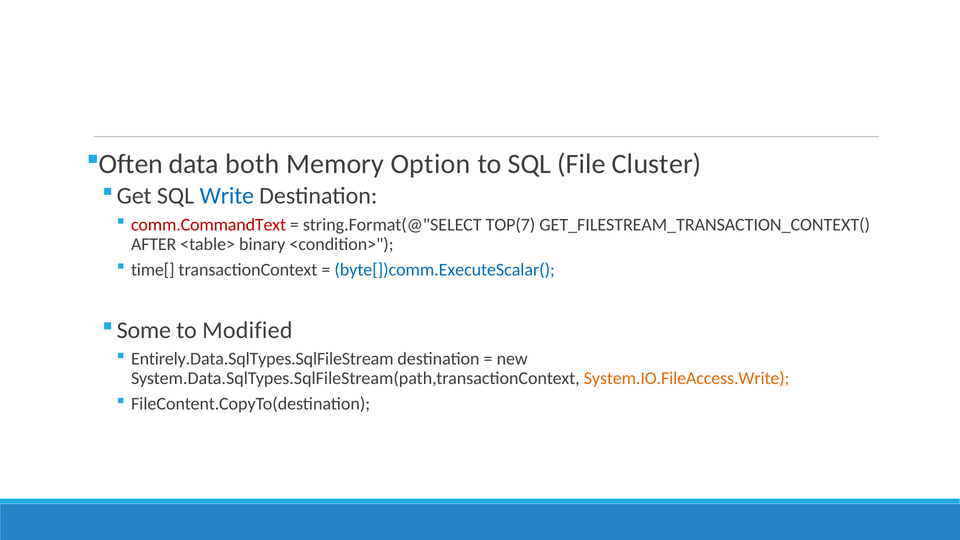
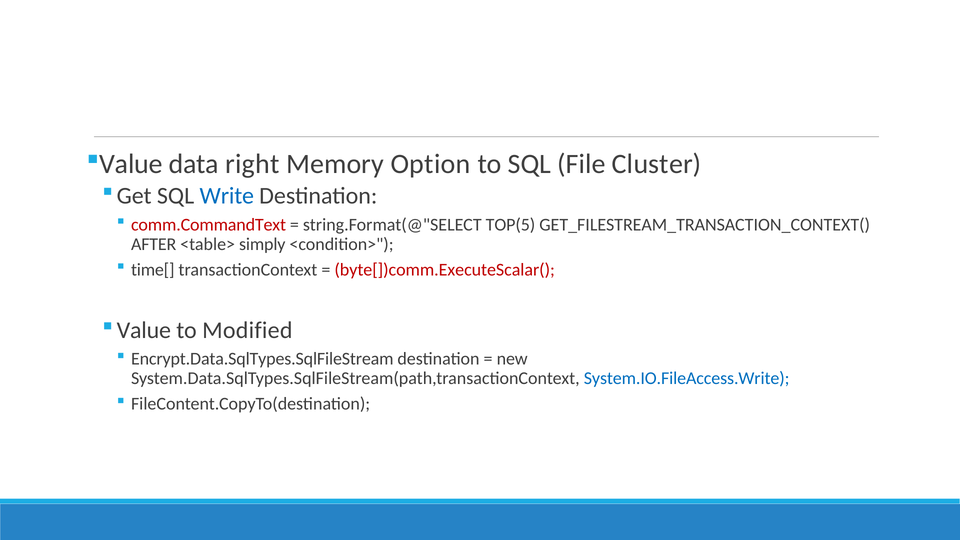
Often at (131, 164): Often -> Value
both: both -> right
TOP(7: TOP(7 -> TOP(5
binary: binary -> simply
byte[])comm.ExecuteScalar( colour: blue -> red
Some at (144, 330): Some -> Value
Entirely.Data.SqlTypes.SqlFileStream: Entirely.Data.SqlTypes.SqlFileStream -> Encrypt.Data.SqlTypes.SqlFileStream
System.IO.FileAccess.Write colour: orange -> blue
